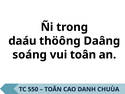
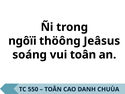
daáu: daáu -> ngôïi
Daâng: Daâng -> Jeâsus
